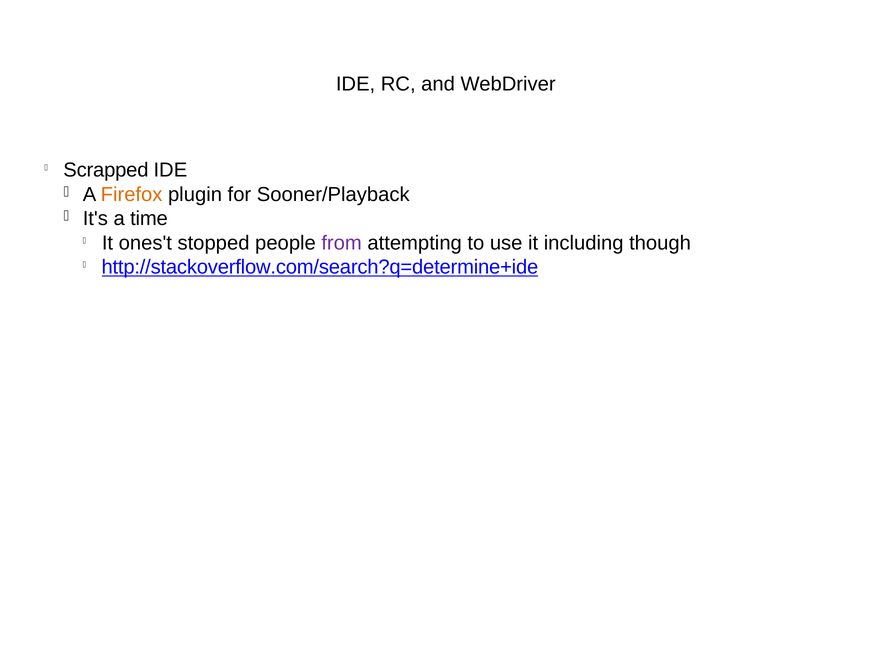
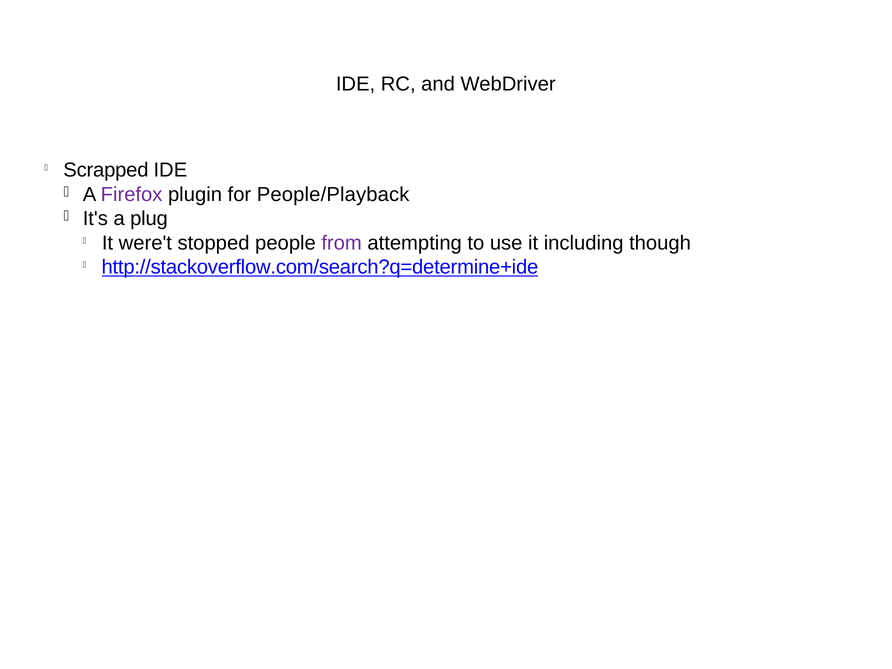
Firefox colour: orange -> purple
Sooner/Playback: Sooner/Playback -> People/Playback
time: time -> plug
ones't: ones't -> were't
